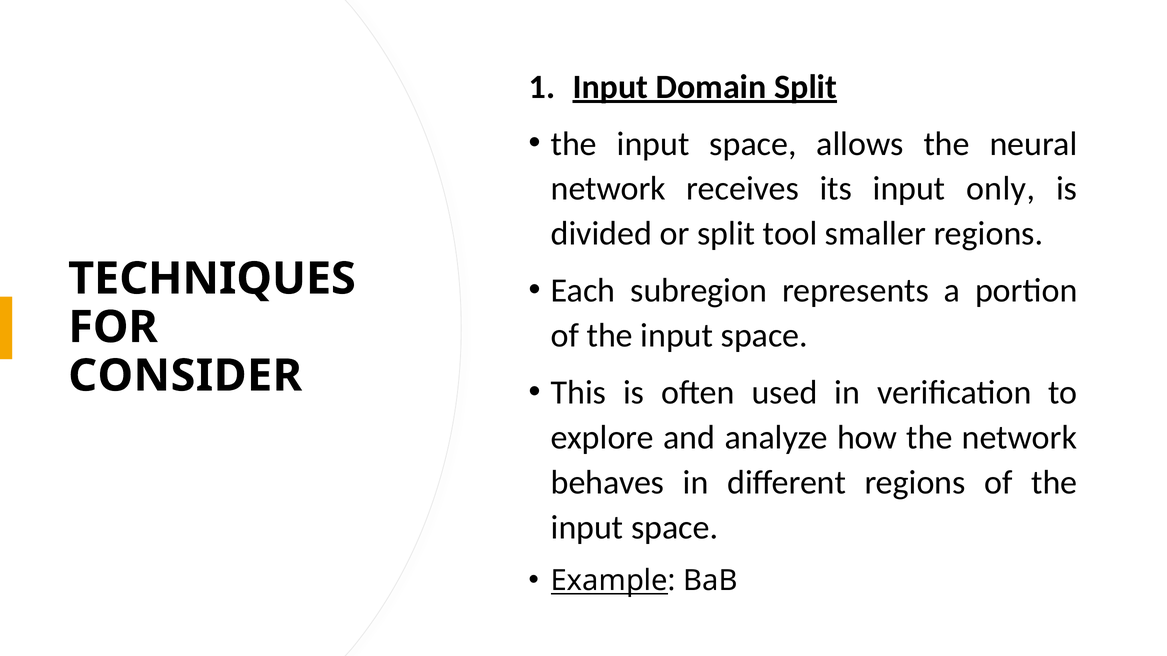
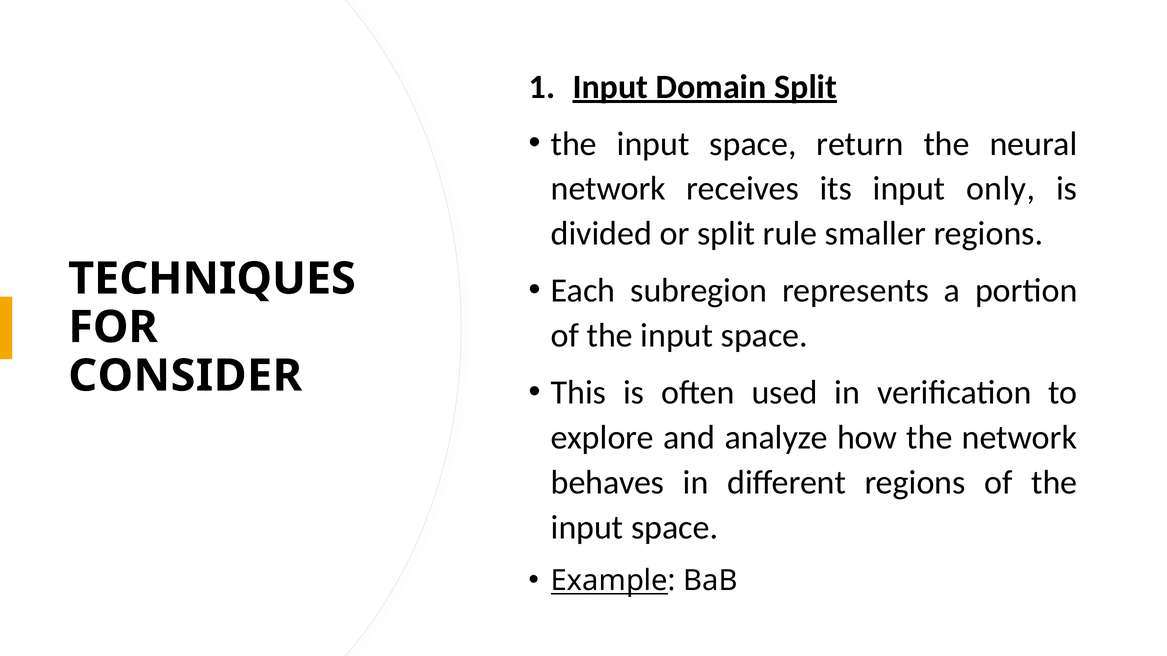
allows: allows -> return
tool: tool -> rule
